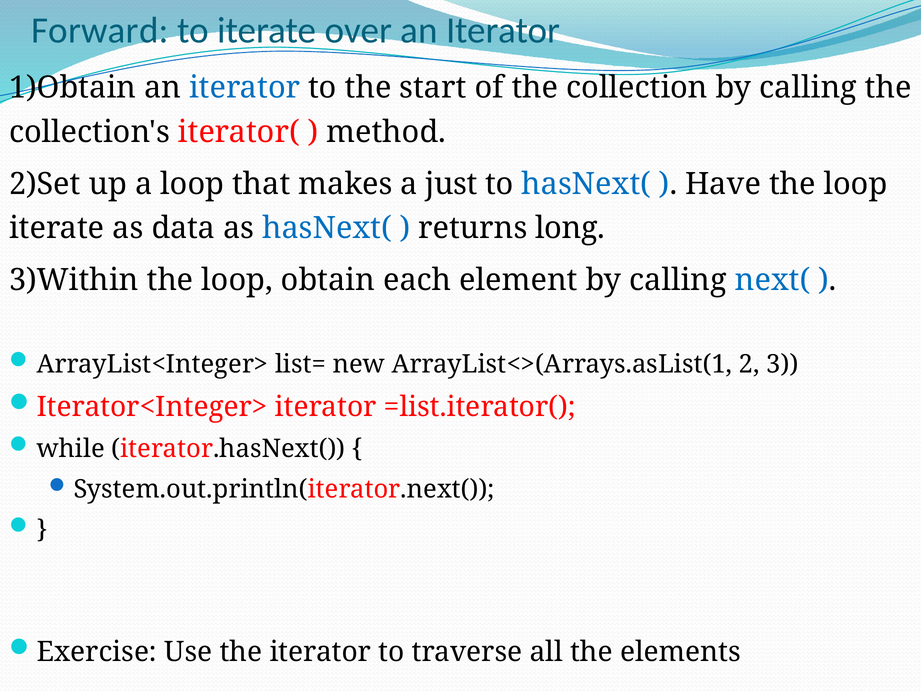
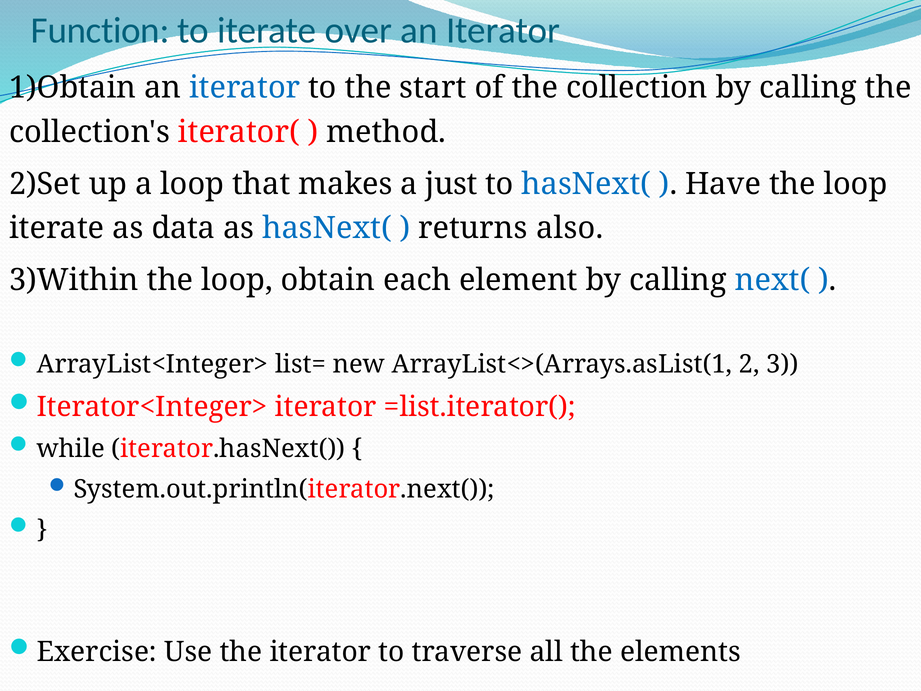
Forward: Forward -> Function
long: long -> also
